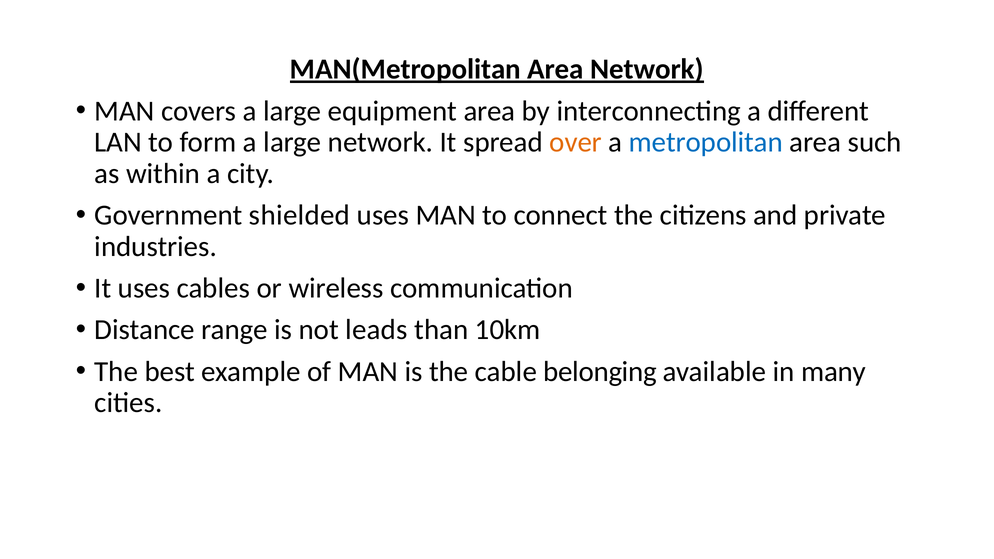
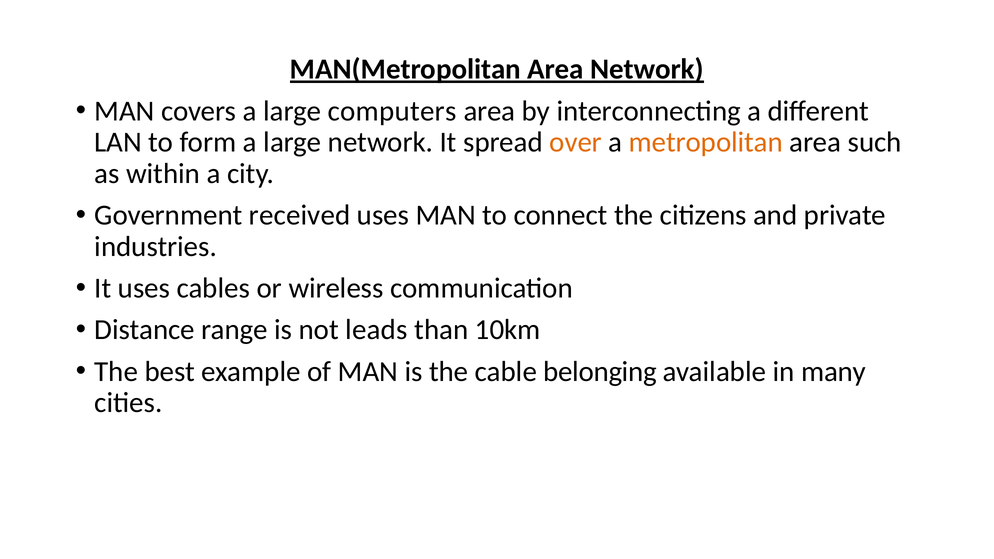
equipment: equipment -> computers
metropolitan colour: blue -> orange
shielded: shielded -> received
